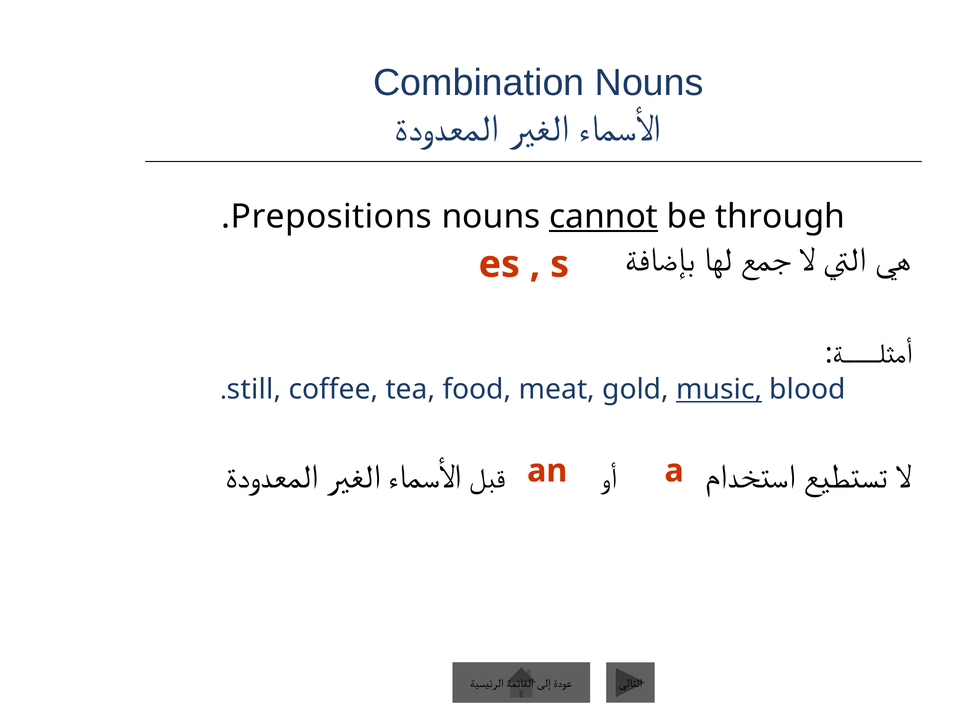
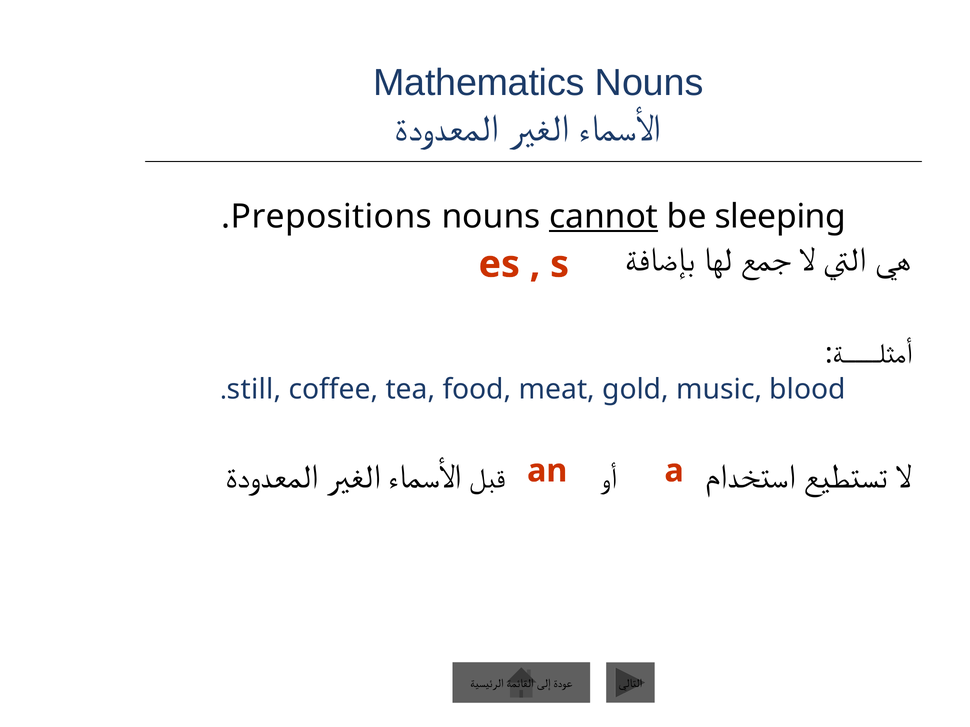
Combination: Combination -> Mathematics
through: through -> sleeping
music underline: present -> none
